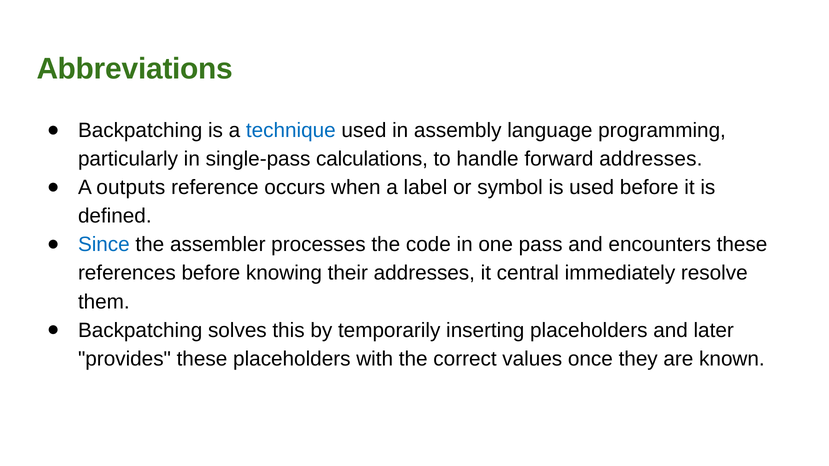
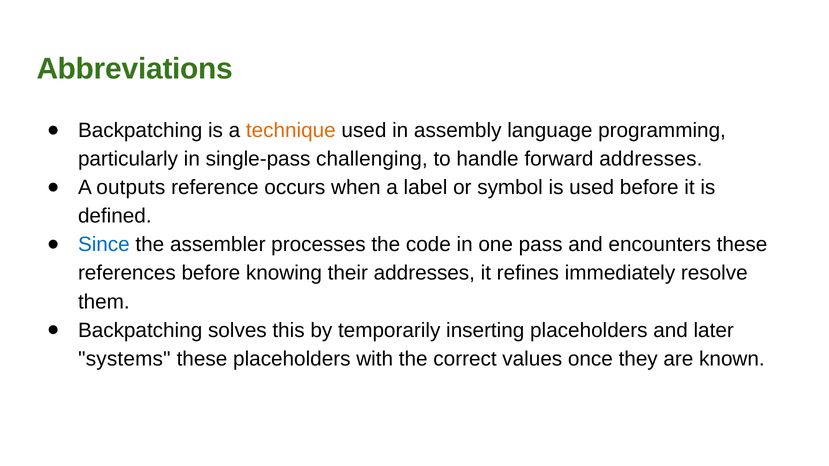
technique colour: blue -> orange
calculations: calculations -> challenging
central: central -> refines
provides: provides -> systems
